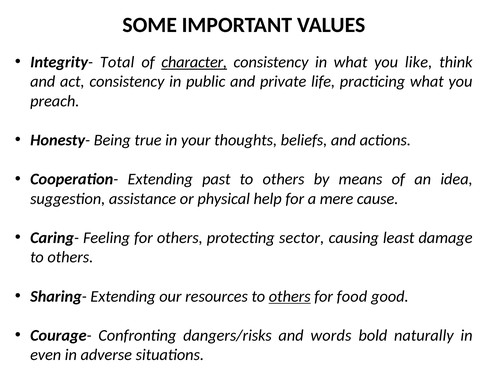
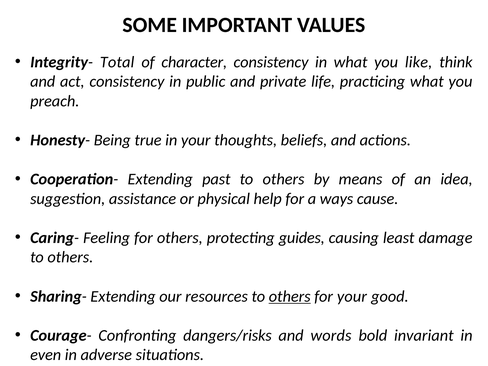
character underline: present -> none
mere: mere -> ways
sector: sector -> guides
for food: food -> your
naturally: naturally -> invariant
